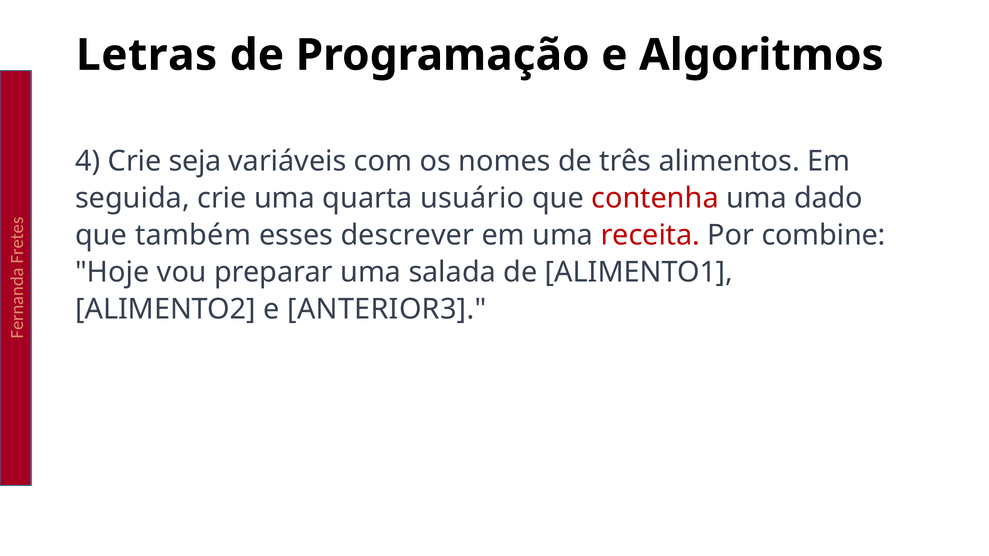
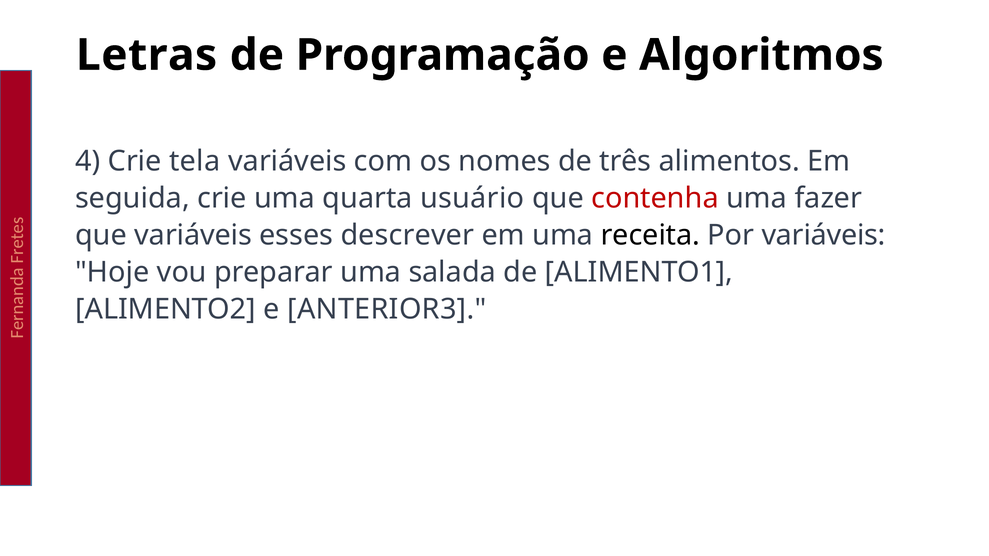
seja: seja -> tela
dado: dado -> fazer
que também: também -> variáveis
receita colour: red -> black
Por combine: combine -> variáveis
